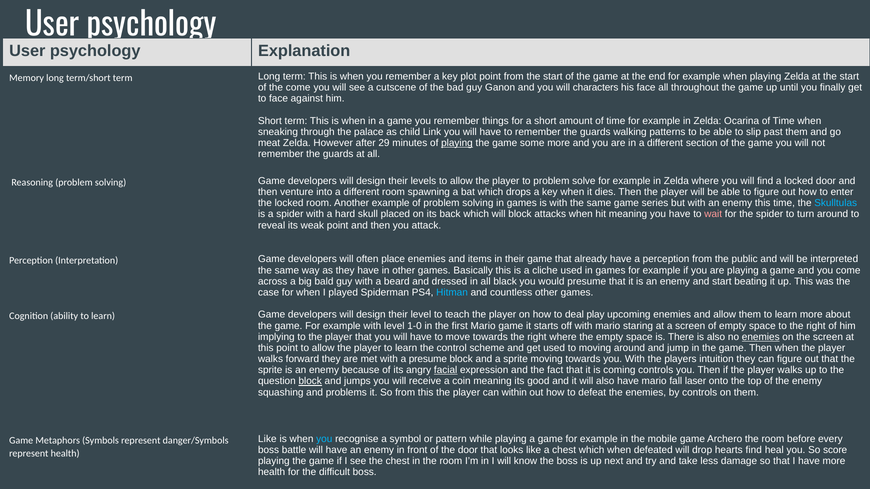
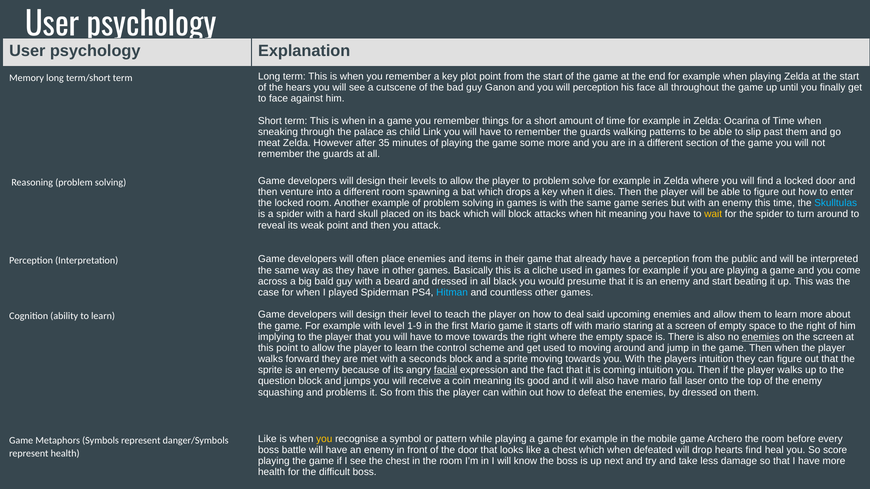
the come: come -> hears
will characters: characters -> perception
29: 29 -> 35
playing at (457, 143) underline: present -> none
wait colour: pink -> yellow
play: play -> said
1-0: 1-0 -> 1-9
a presume: presume -> seconds
coming controls: controls -> intuition
block at (310, 381) underline: present -> none
by controls: controls -> dressed
you at (324, 439) colour: light blue -> yellow
